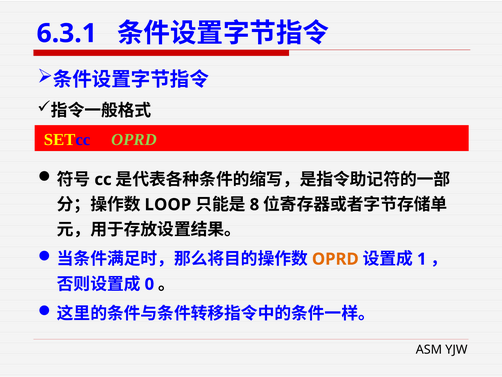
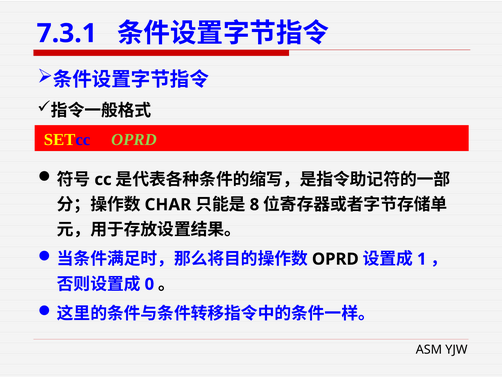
6.3.1: 6.3.1 -> 7.3.1
LOOP: LOOP -> CHAR
OPRD at (335, 259) colour: orange -> black
